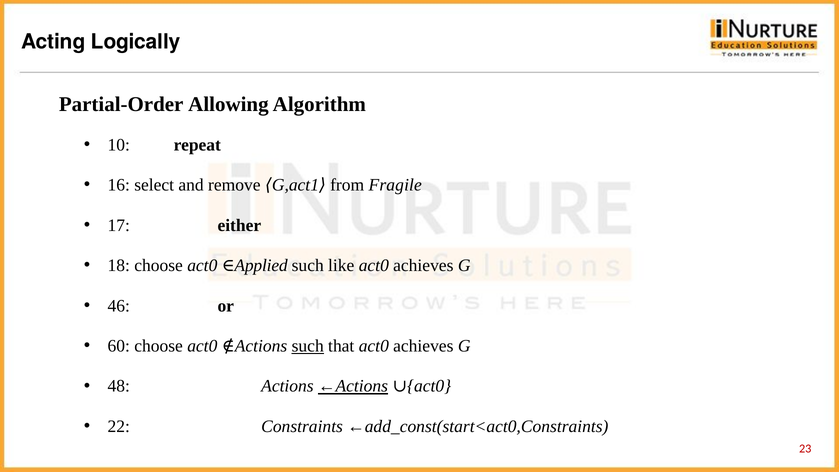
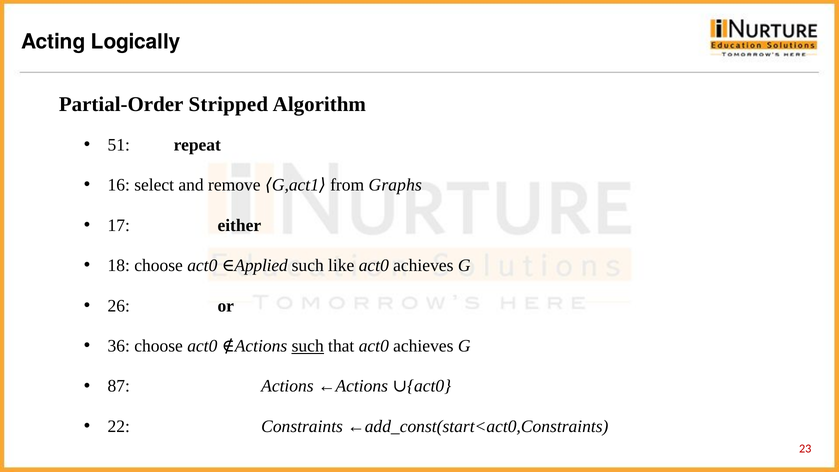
Allowing: Allowing -> Stripped
10: 10 -> 51
Fragile: Fragile -> Graphs
46: 46 -> 26
60: 60 -> 36
48: 48 -> 87
←Actions underline: present -> none
